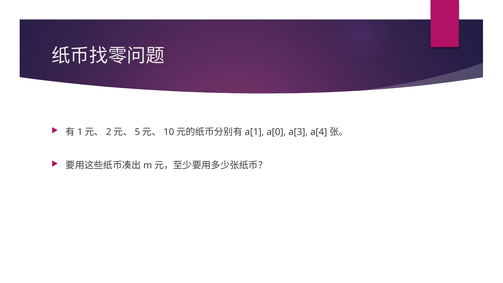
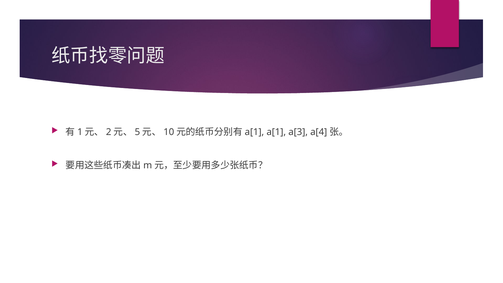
a[0: a[0 -> a[1
